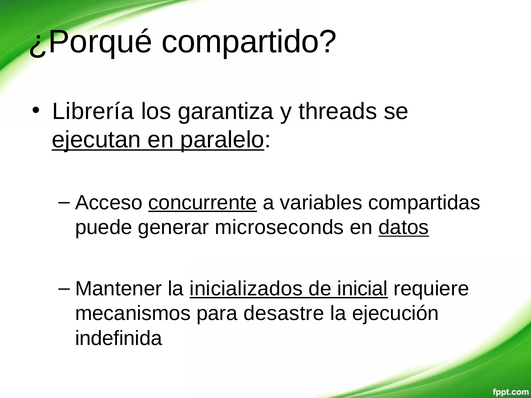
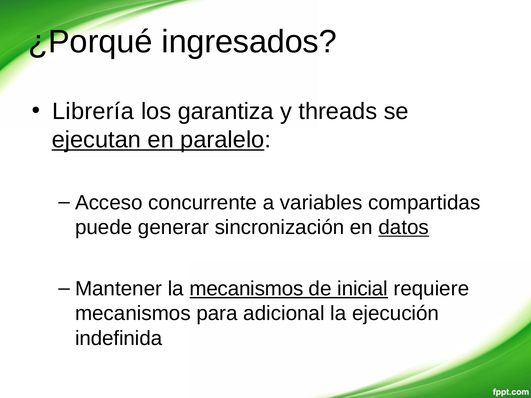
compartido: compartido -> ingresados
concurrente underline: present -> none
microseconds: microseconds -> sincronización
la inicializados: inicializados -> mecanismos
desastre: desastre -> adicional
